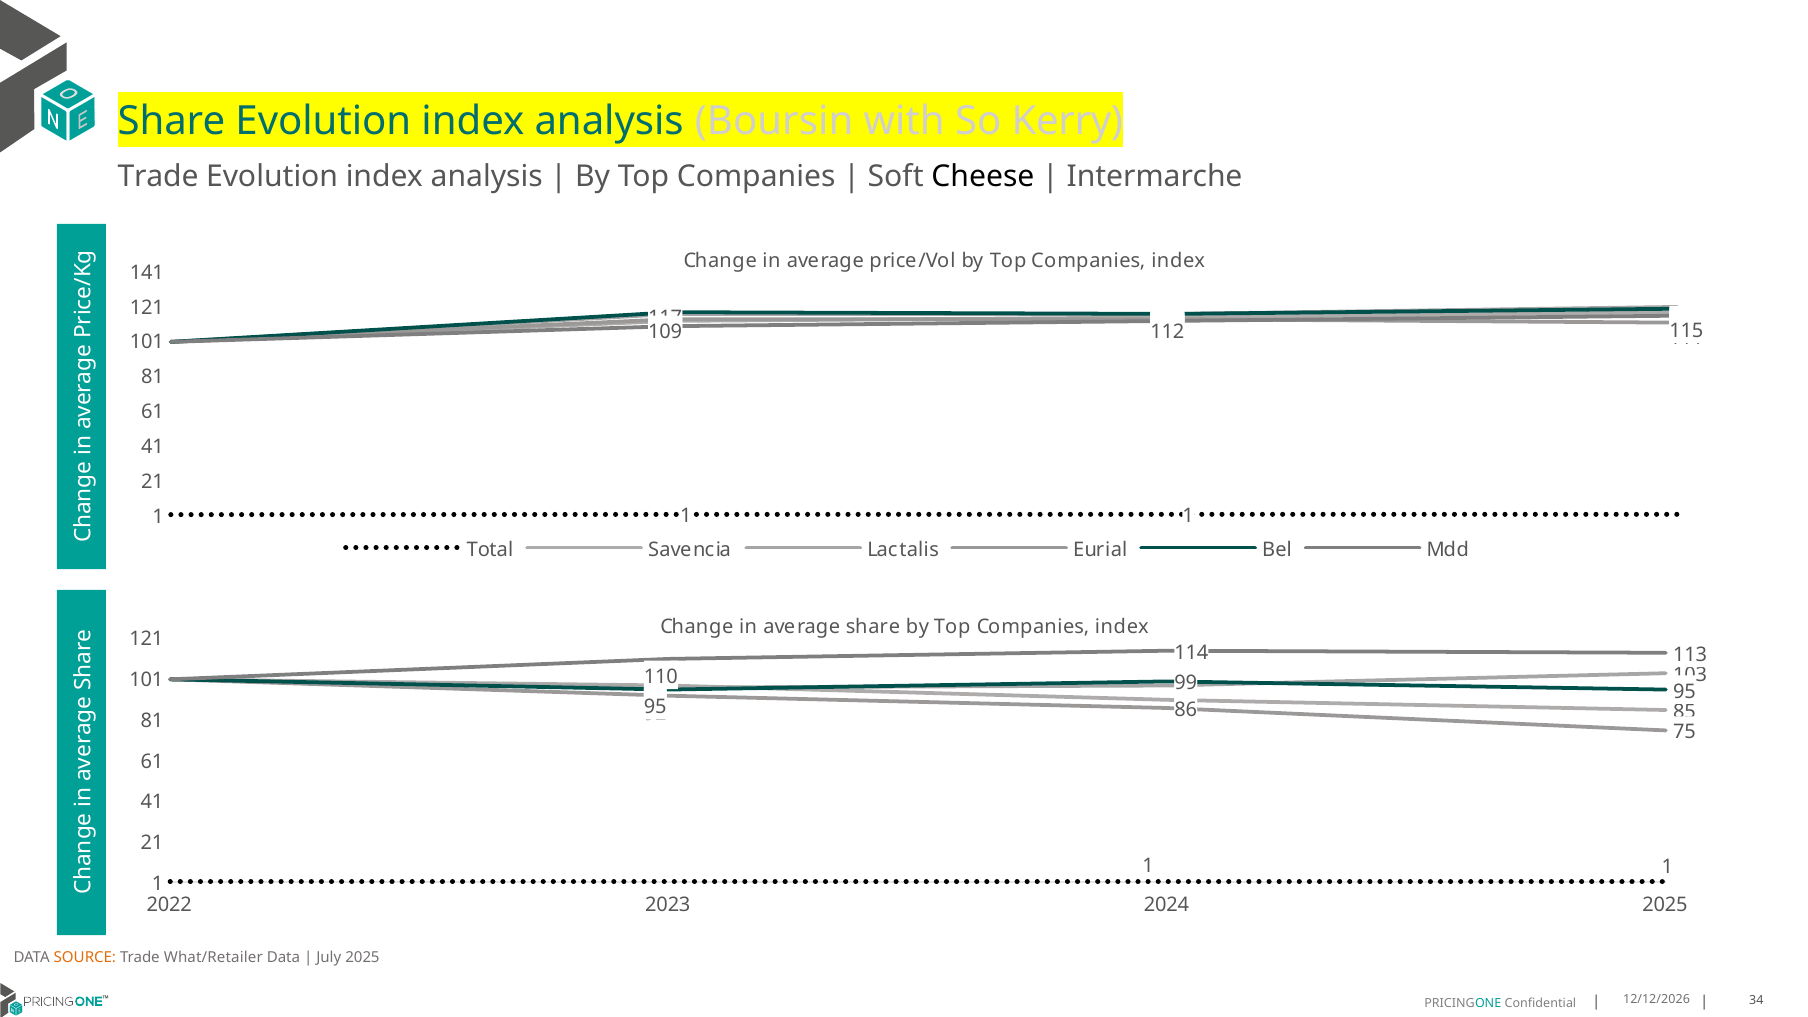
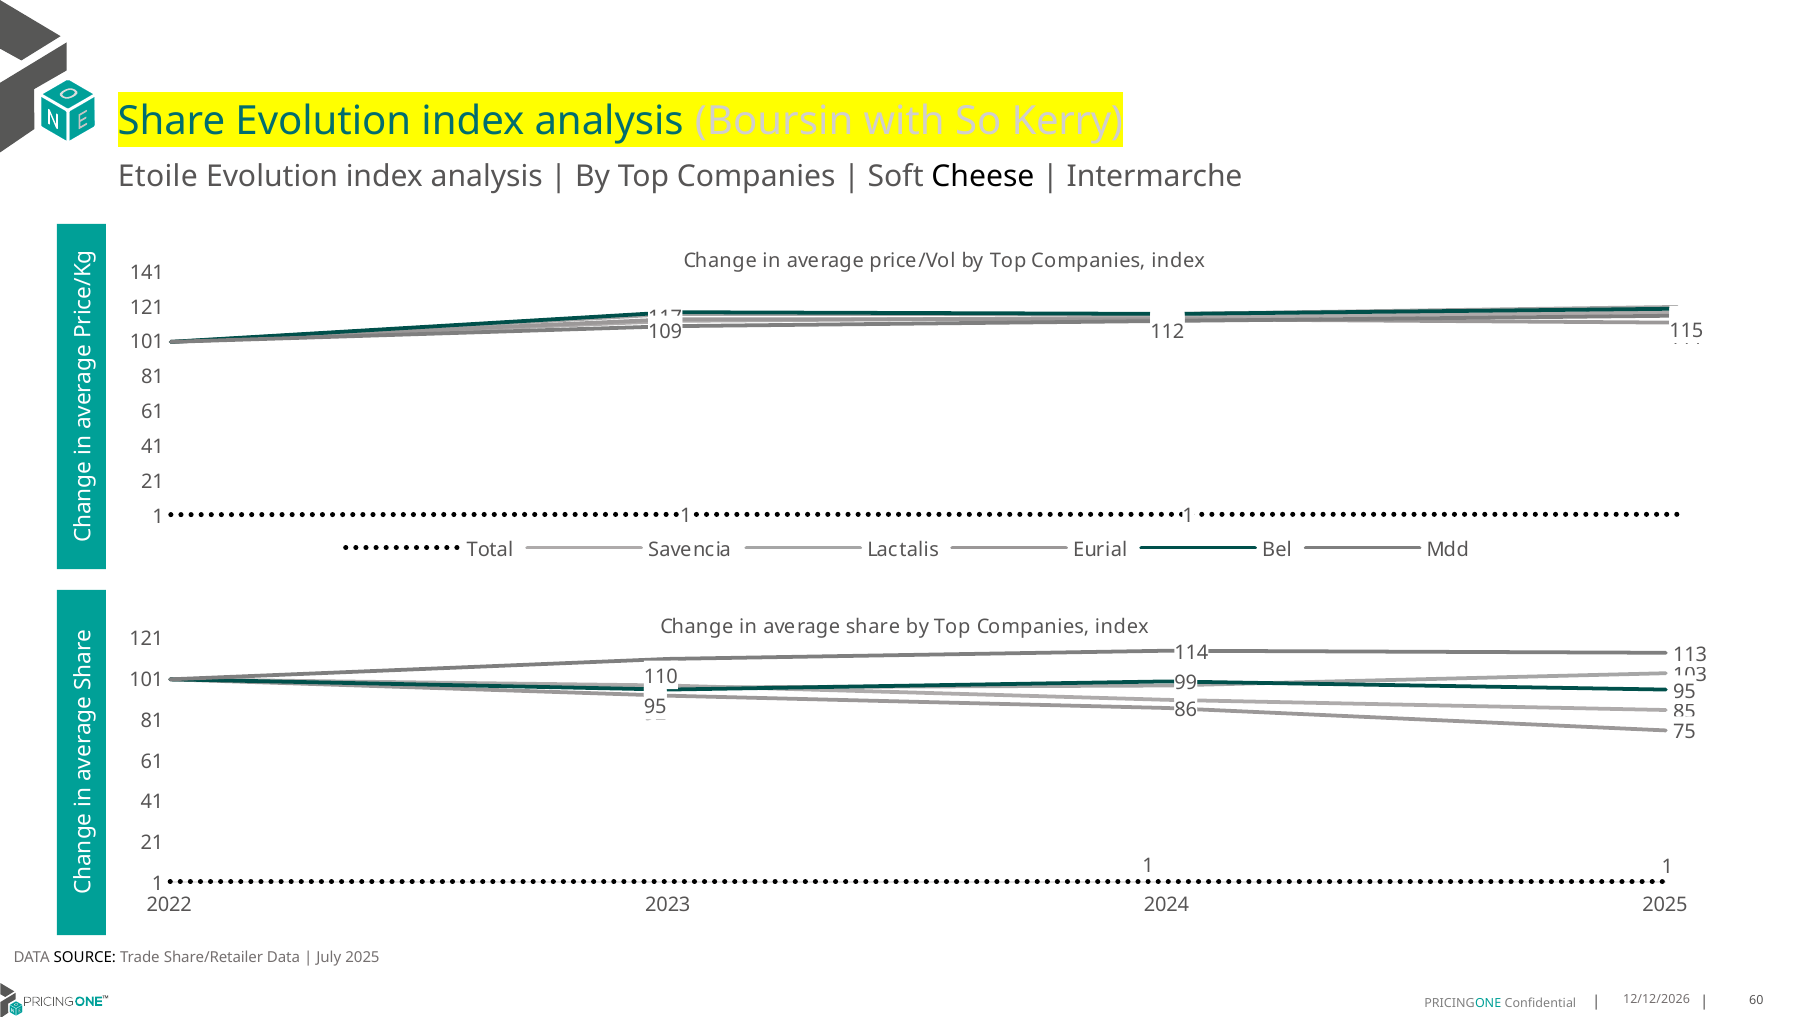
Trade at (158, 176): Trade -> Etoile
SOURCE colour: orange -> black
What/Retailer: What/Retailer -> Share/Retailer
34: 34 -> 60
